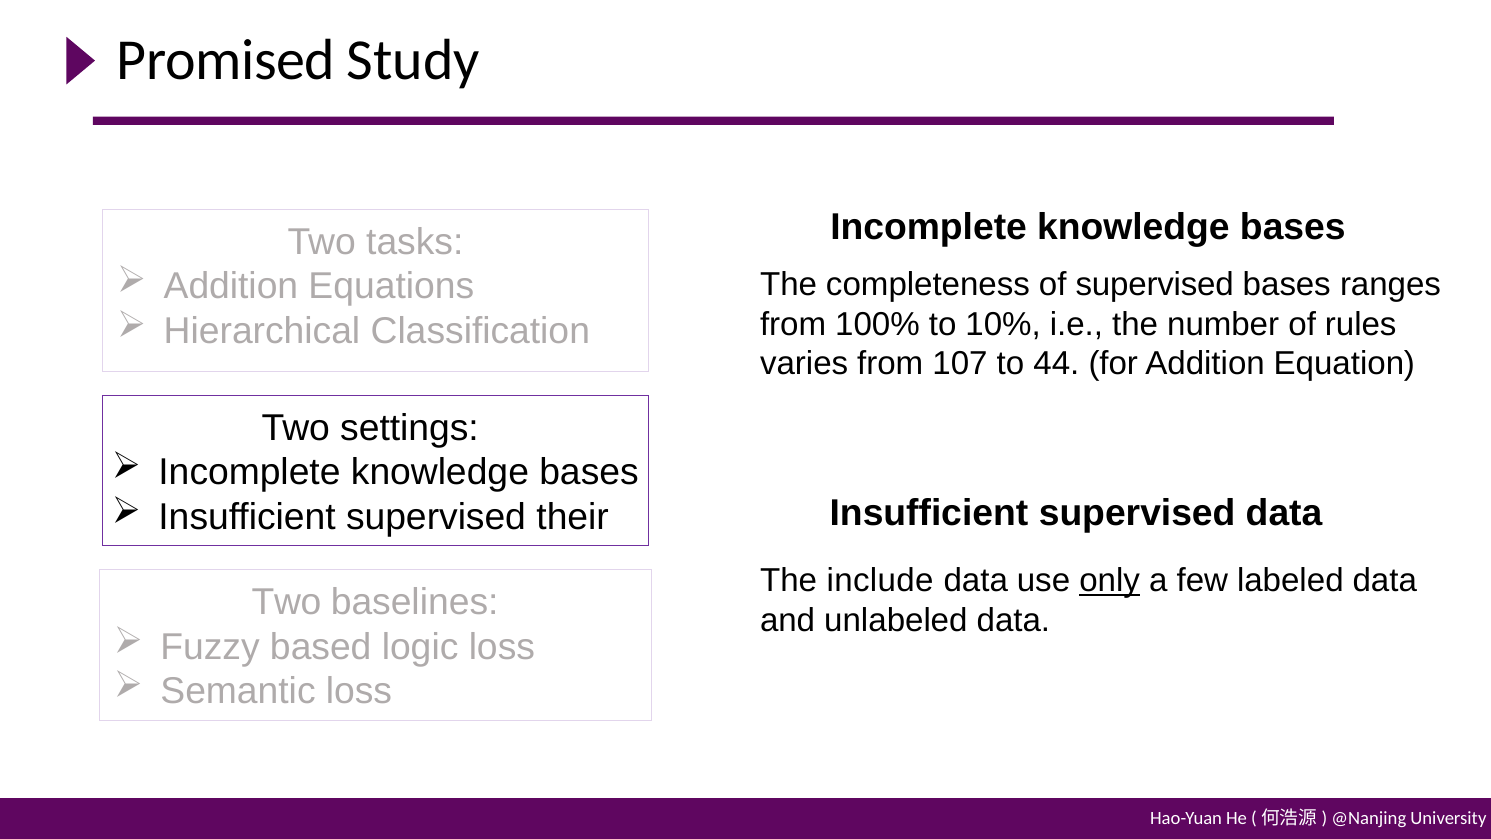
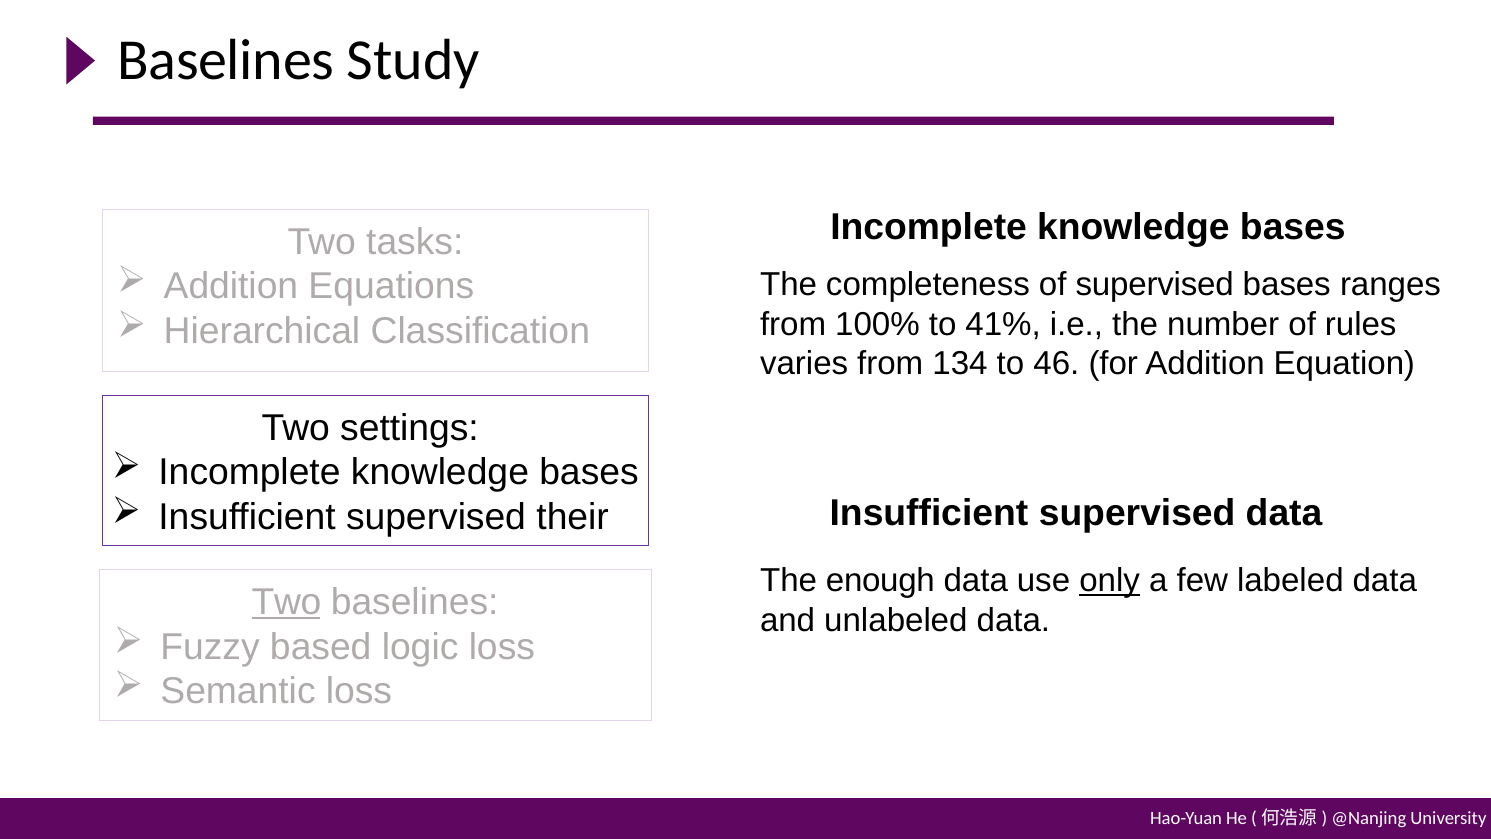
Promised at (226, 61): Promised -> Baselines
10%: 10% -> 41%
107: 107 -> 134
44: 44 -> 46
include: include -> enough
Two at (287, 602) underline: none -> present
